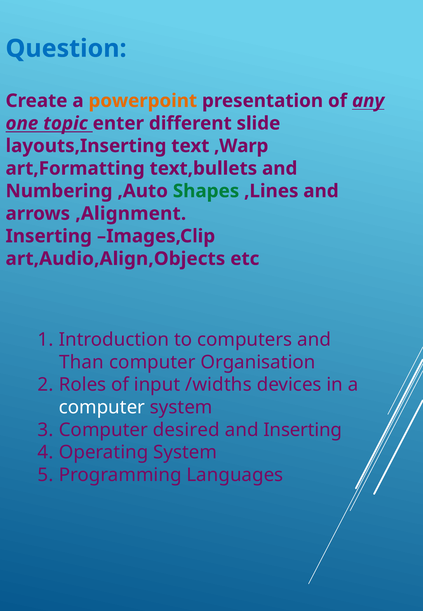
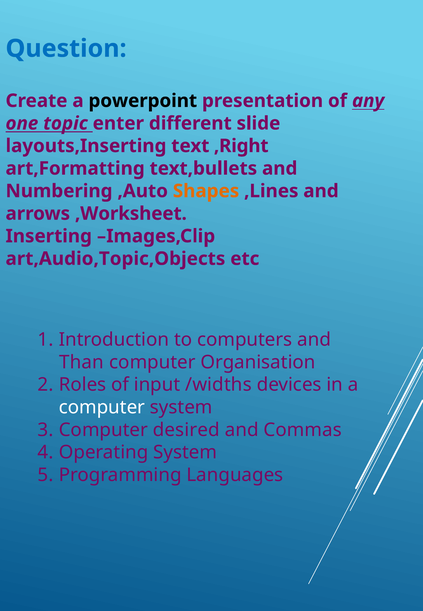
powerpoint colour: orange -> black
,Warp: ,Warp -> ,Right
Shapes colour: green -> orange
,Alignment: ,Alignment -> ,Worksheet
art,Audio,Align,Objects: art,Audio,Align,Objects -> art,Audio,Topic,Objects
and Inserting: Inserting -> Commas
